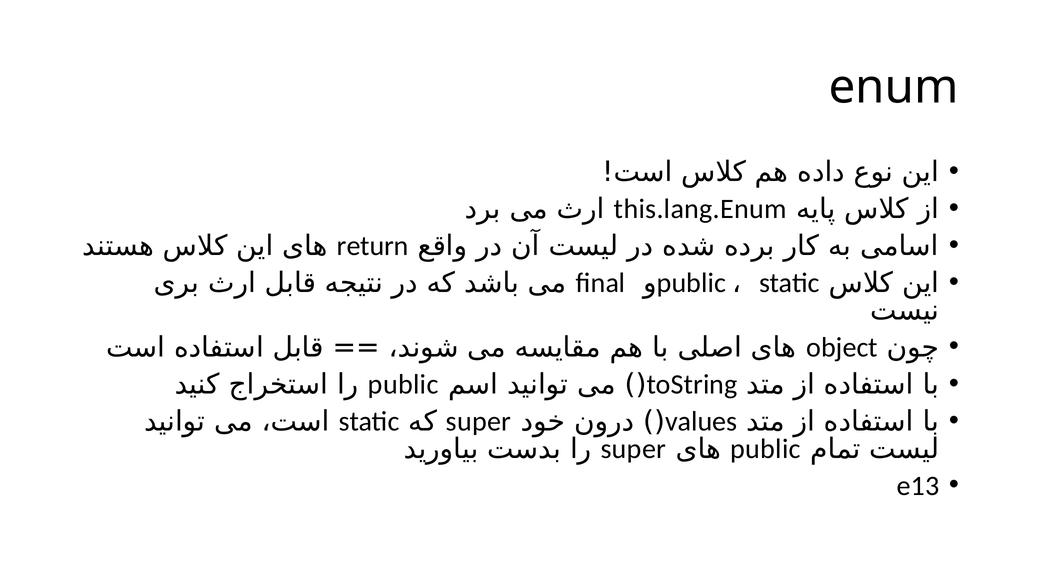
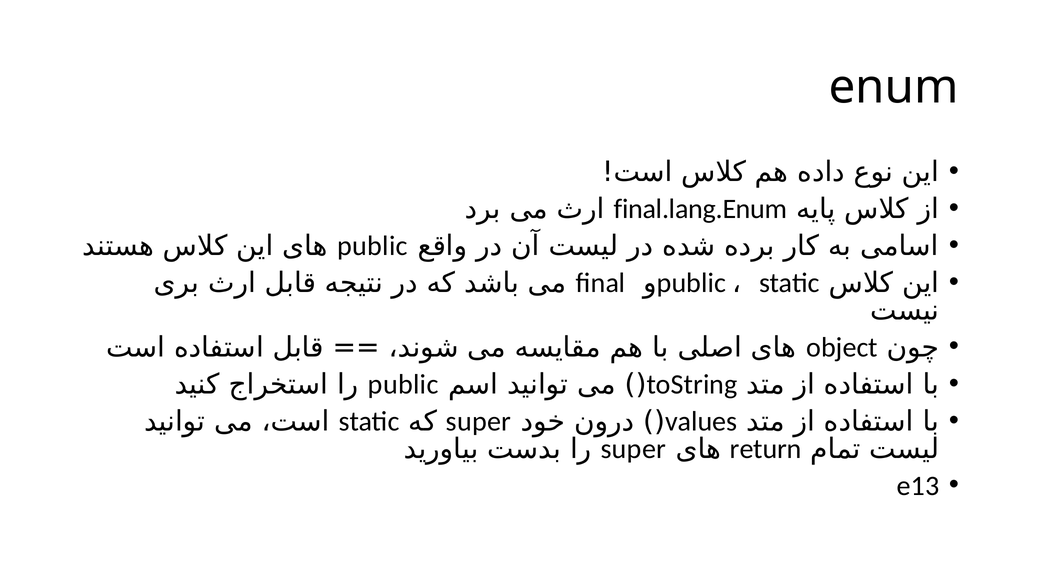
this.lang.Enum: this.lang.Enum -> final.lang.Enum
return at (373, 246): return -> public
public at (766, 449): public -> return
